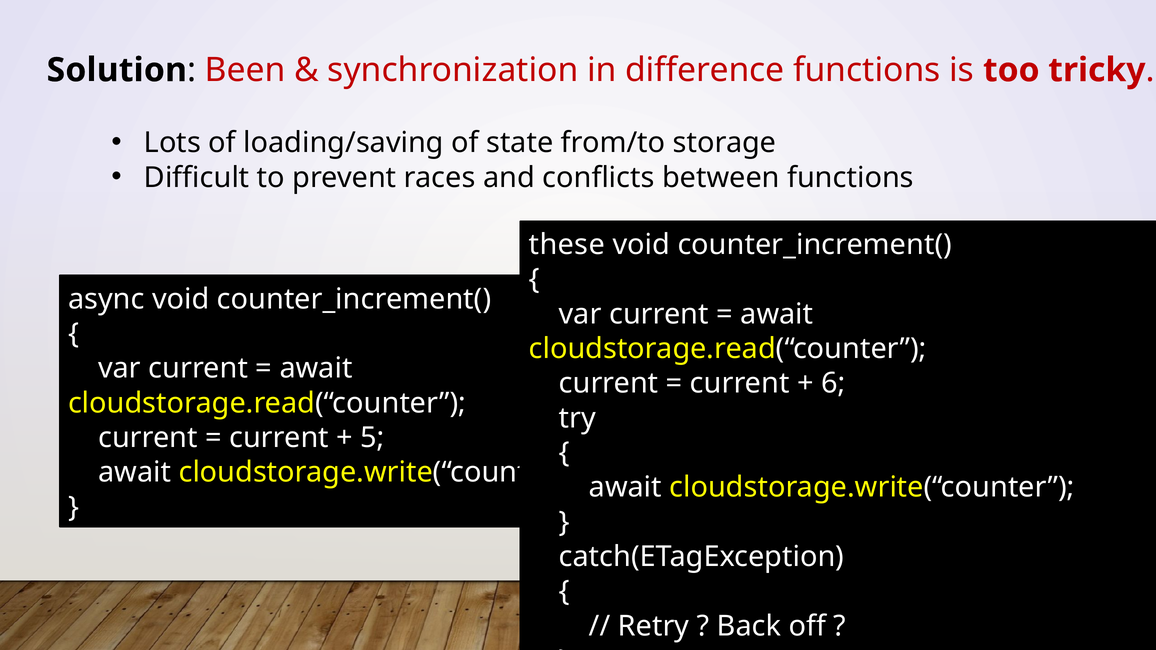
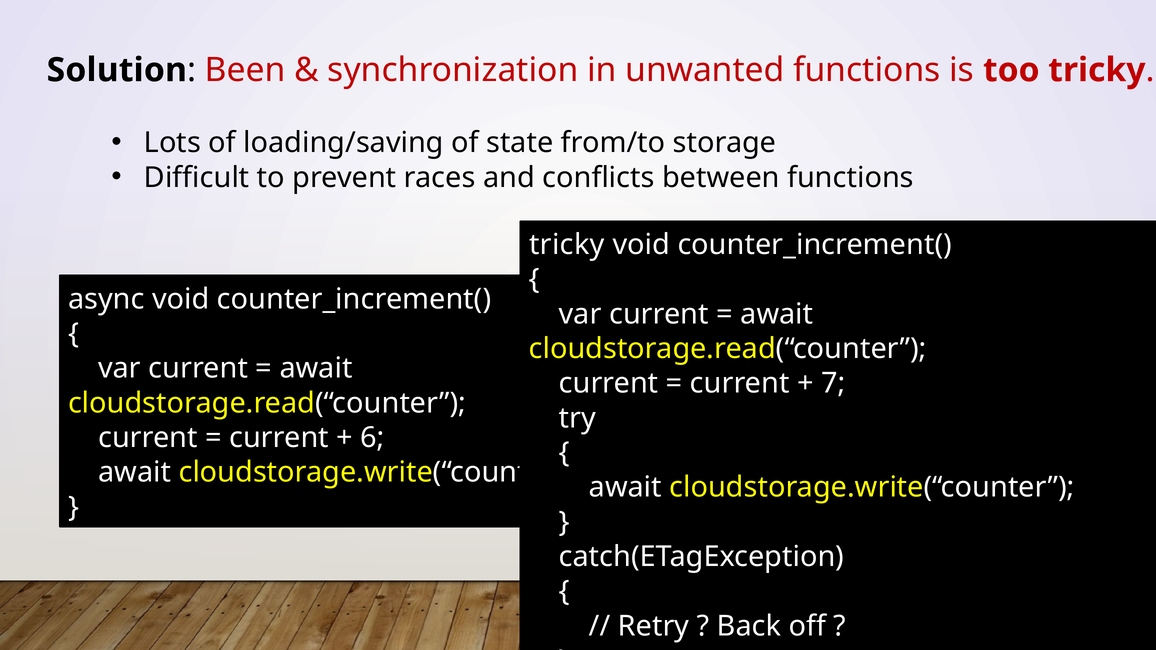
difference: difference -> unwanted
these at (567, 245): these -> tricky
6: 6 -> 7
5: 5 -> 6
